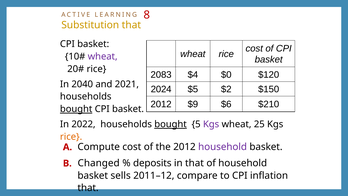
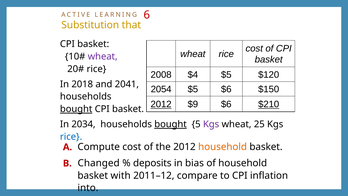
8: 8 -> 6
2083: 2083 -> 2008
$4 $0: $0 -> $5
2040: 2040 -> 2018
2021: 2021 -> 2041
2024: 2024 -> 2054
$5 $2: $2 -> $6
2012 at (161, 104) underline: none -> present
$210 underline: none -> present
2022: 2022 -> 2034
rice at (71, 137) colour: orange -> blue
household at (223, 147) colour: purple -> orange
in that: that -> bias
sells: sells -> with
that at (88, 188): that -> into
